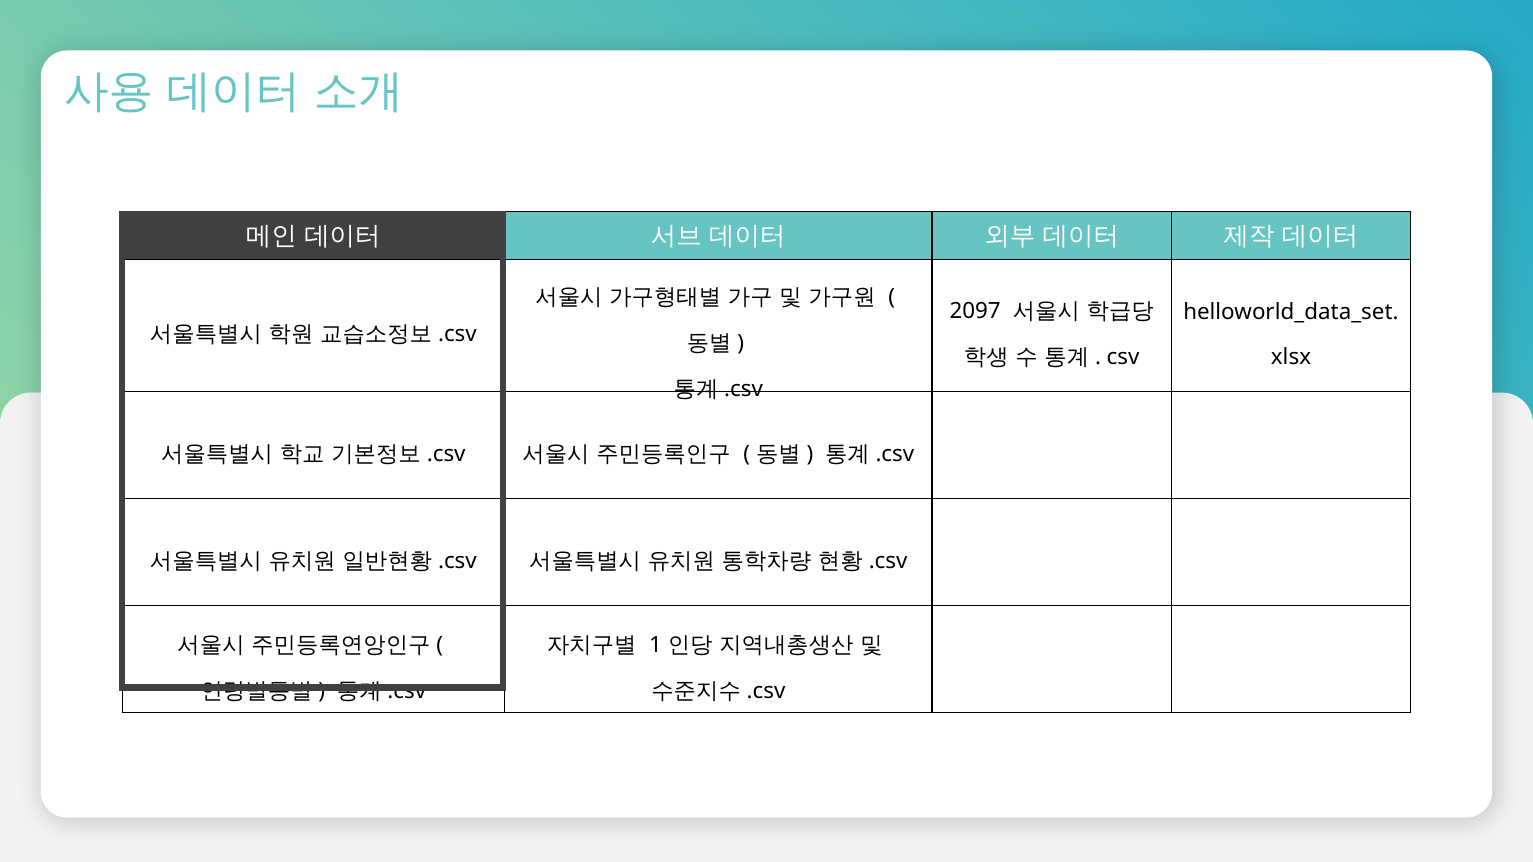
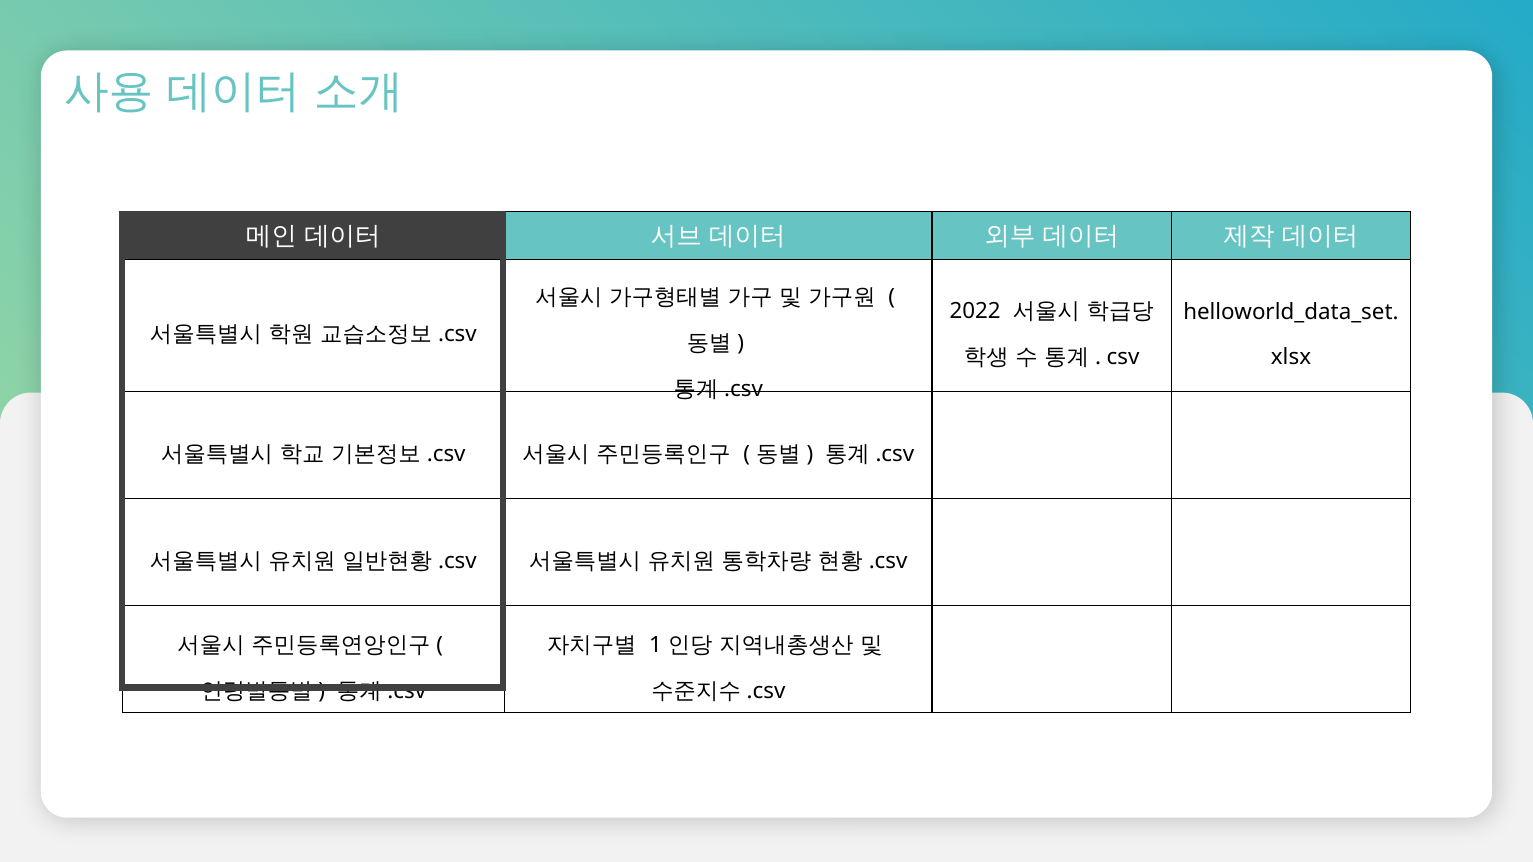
2097: 2097 -> 2022
